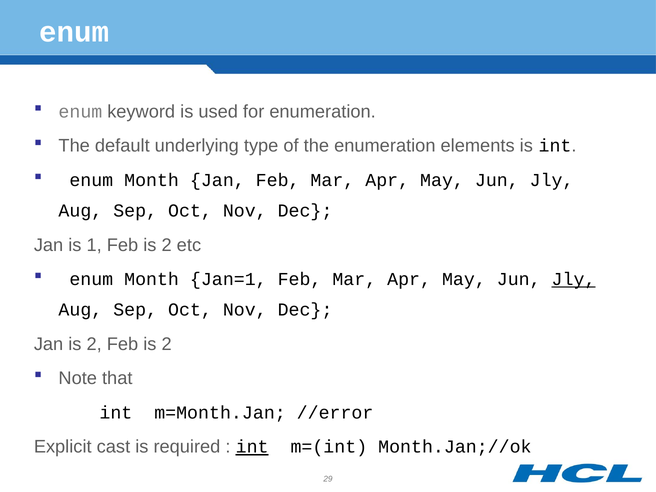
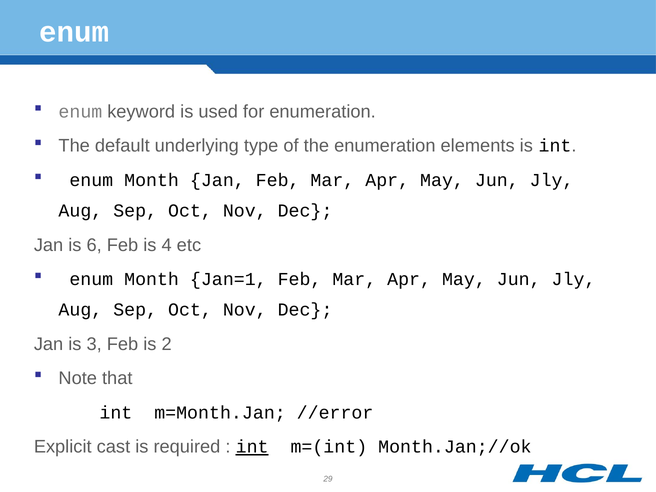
1: 1 -> 6
2 at (167, 245): 2 -> 4
Jly at (574, 279) underline: present -> none
Jan is 2: 2 -> 3
